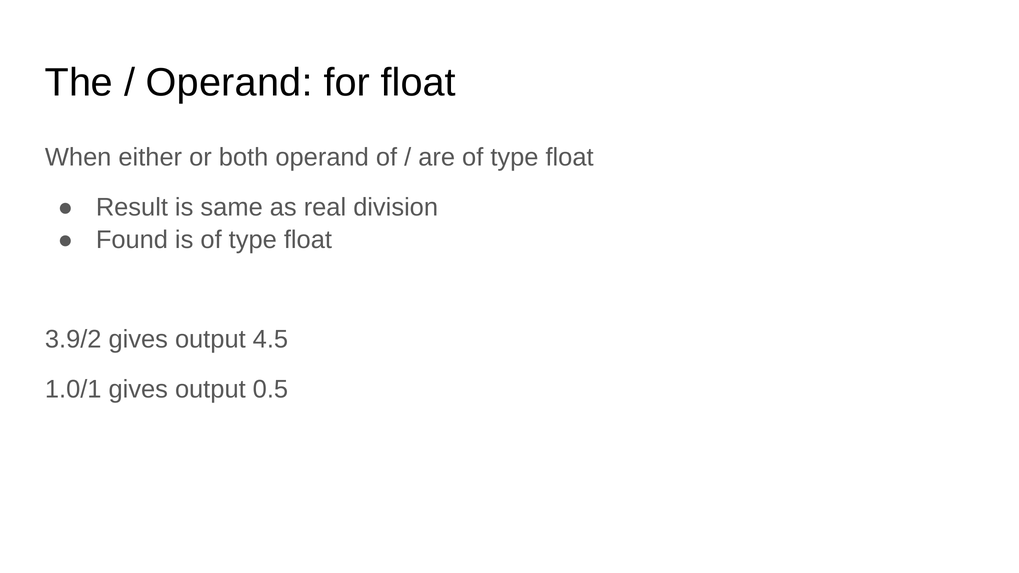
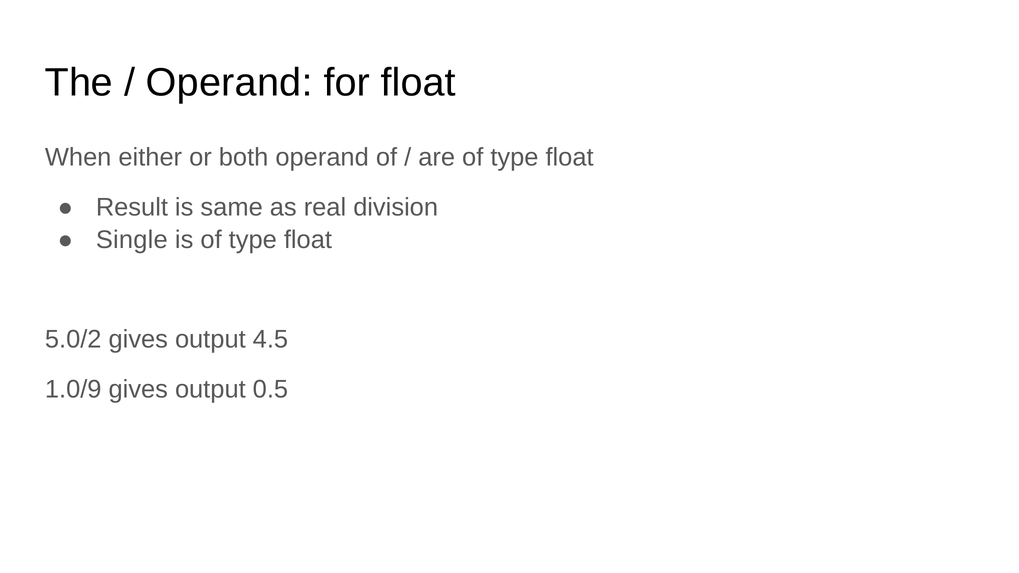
Found: Found -> Single
3.9/2: 3.9/2 -> 5.0/2
1.0/1: 1.0/1 -> 1.0/9
